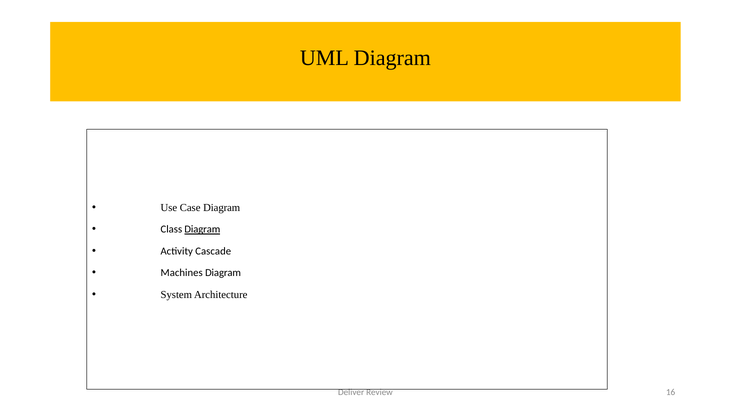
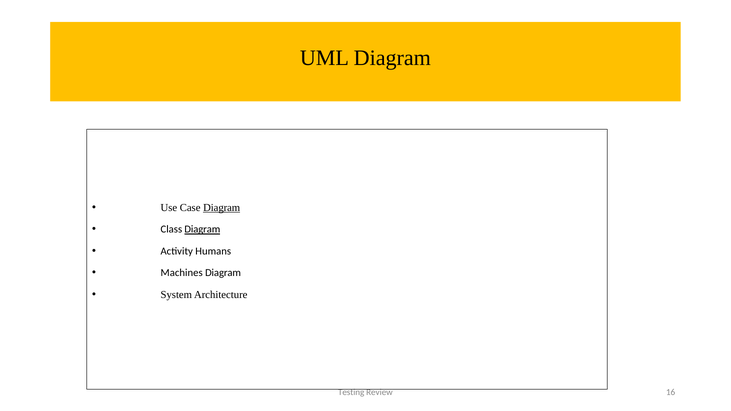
Diagram at (222, 208) underline: none -> present
Cascade: Cascade -> Humans
Deliver: Deliver -> Testing
